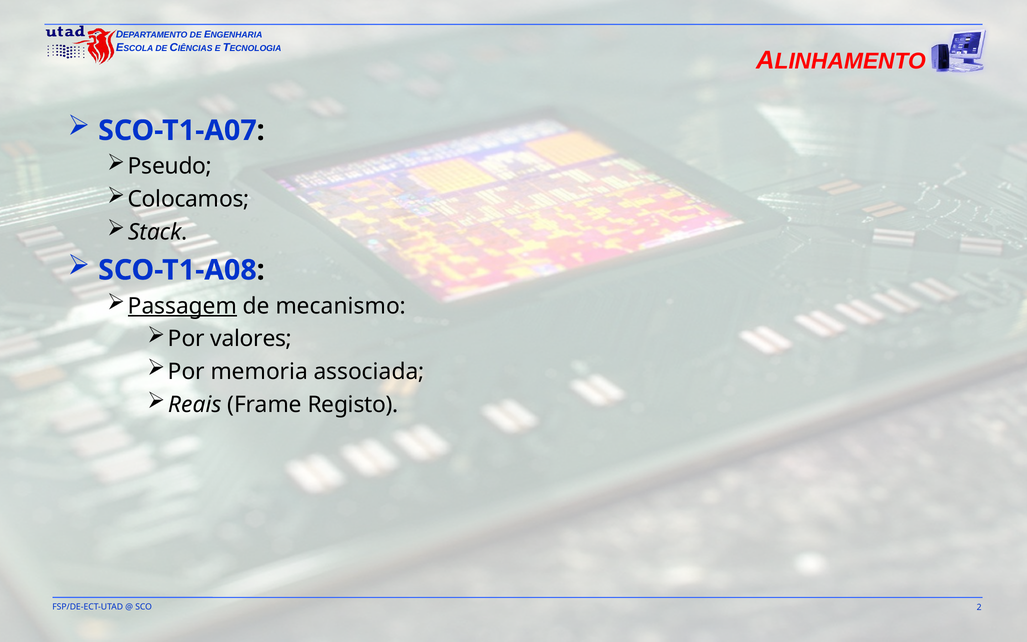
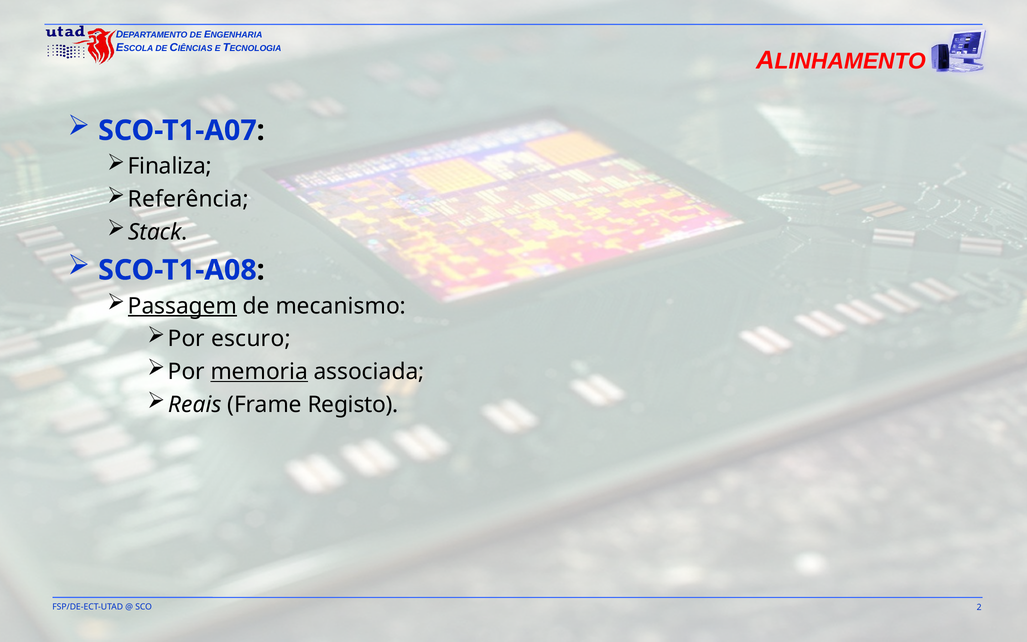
Pseudo: Pseudo -> Finaliza
Colocamos: Colocamos -> Referência
valores: valores -> escuro
memoria underline: none -> present
